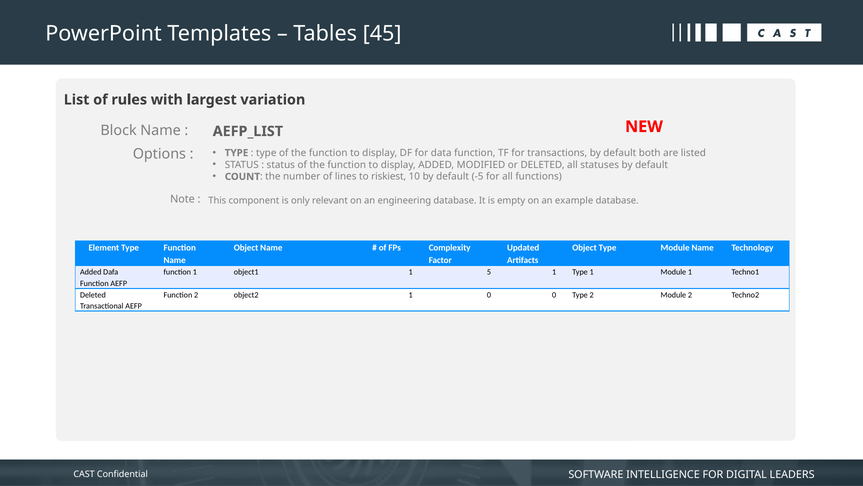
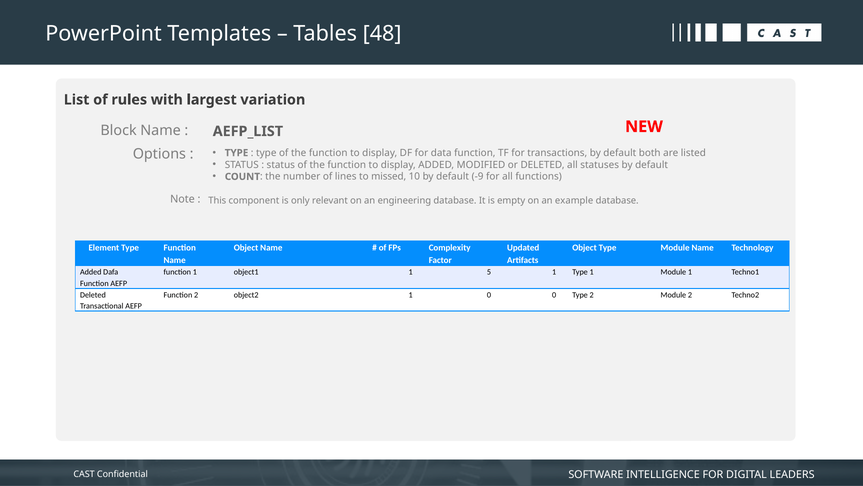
45: 45 -> 48
riskiest: riskiest -> missed
-5: -5 -> -9
